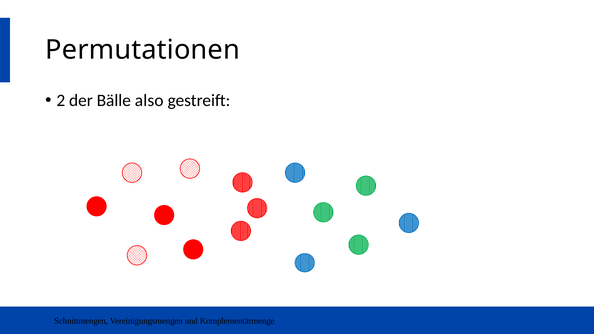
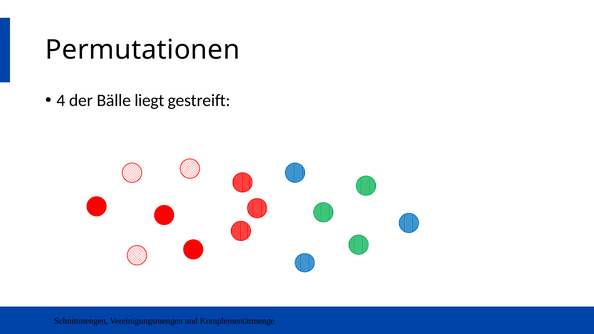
2: 2 -> 4
also: also -> liegt
